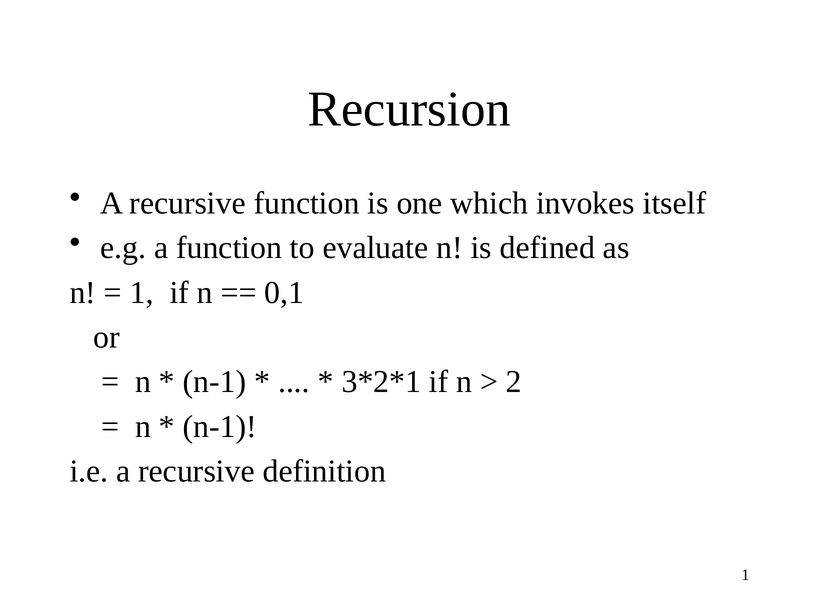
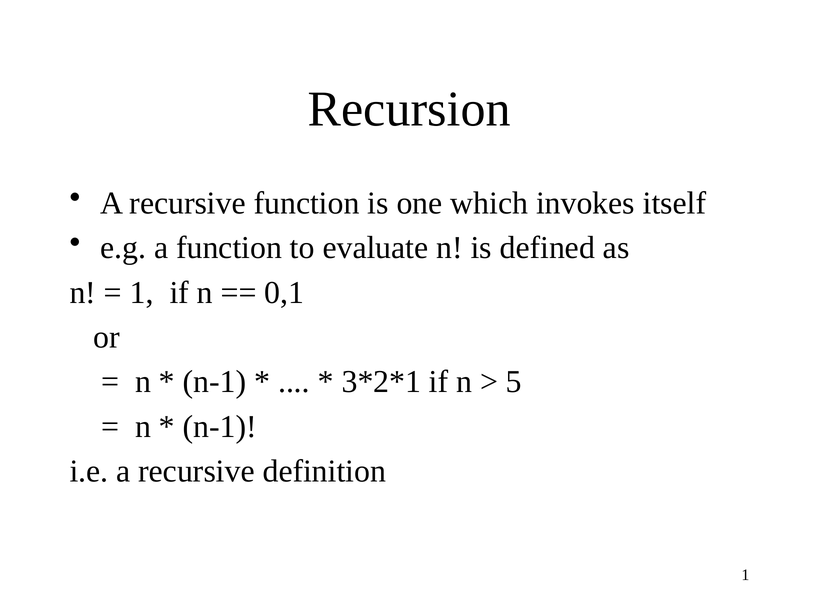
2: 2 -> 5
